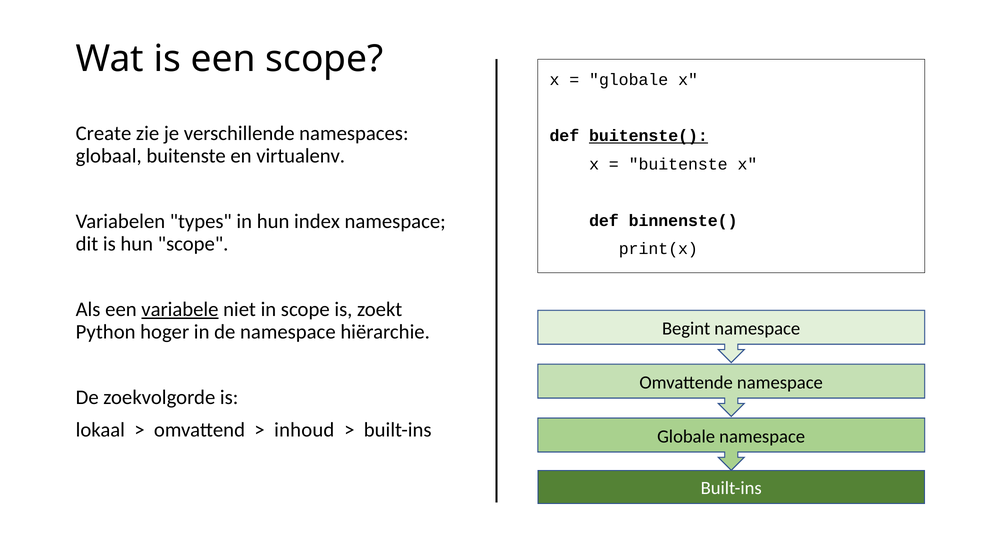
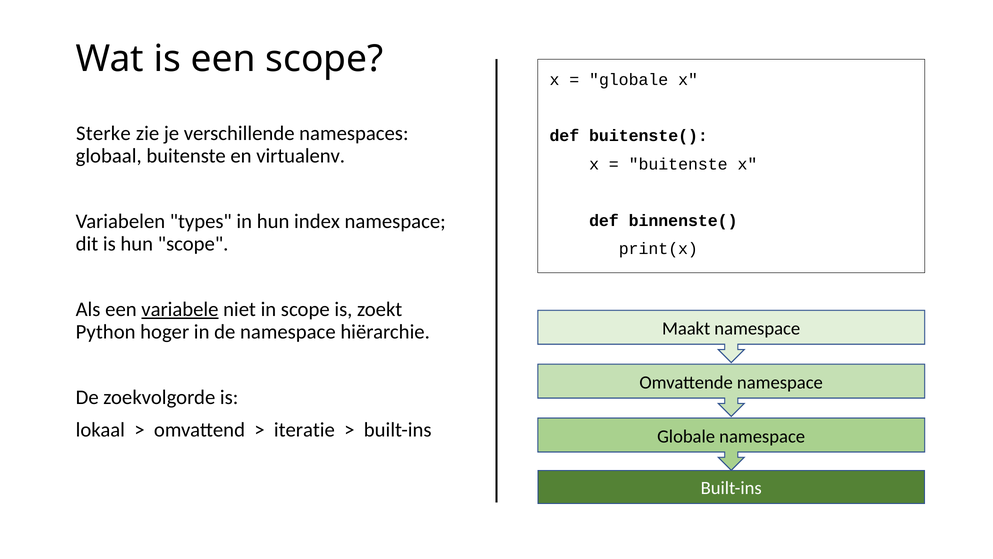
Create: Create -> Sterke
buitenste( underline: present -> none
Begint: Begint -> Maakt
inhoud: inhoud -> iteratie
